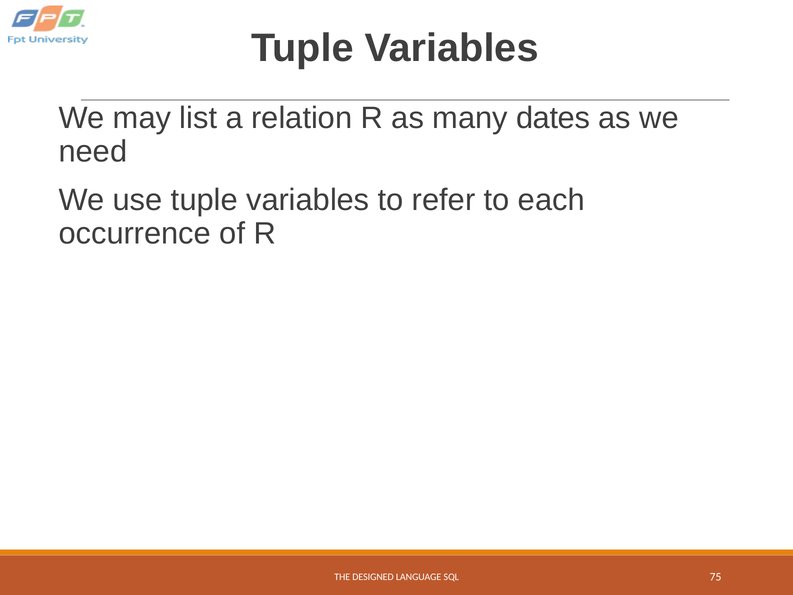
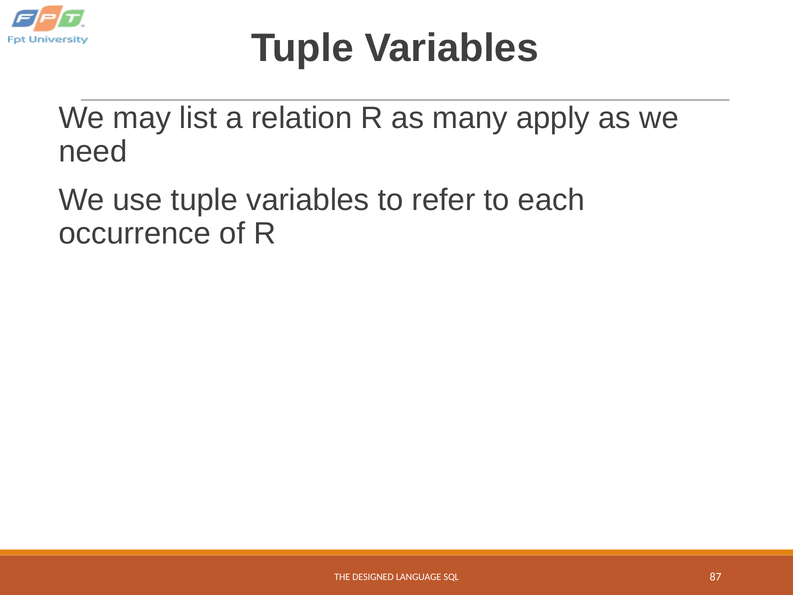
dates: dates -> apply
75: 75 -> 87
